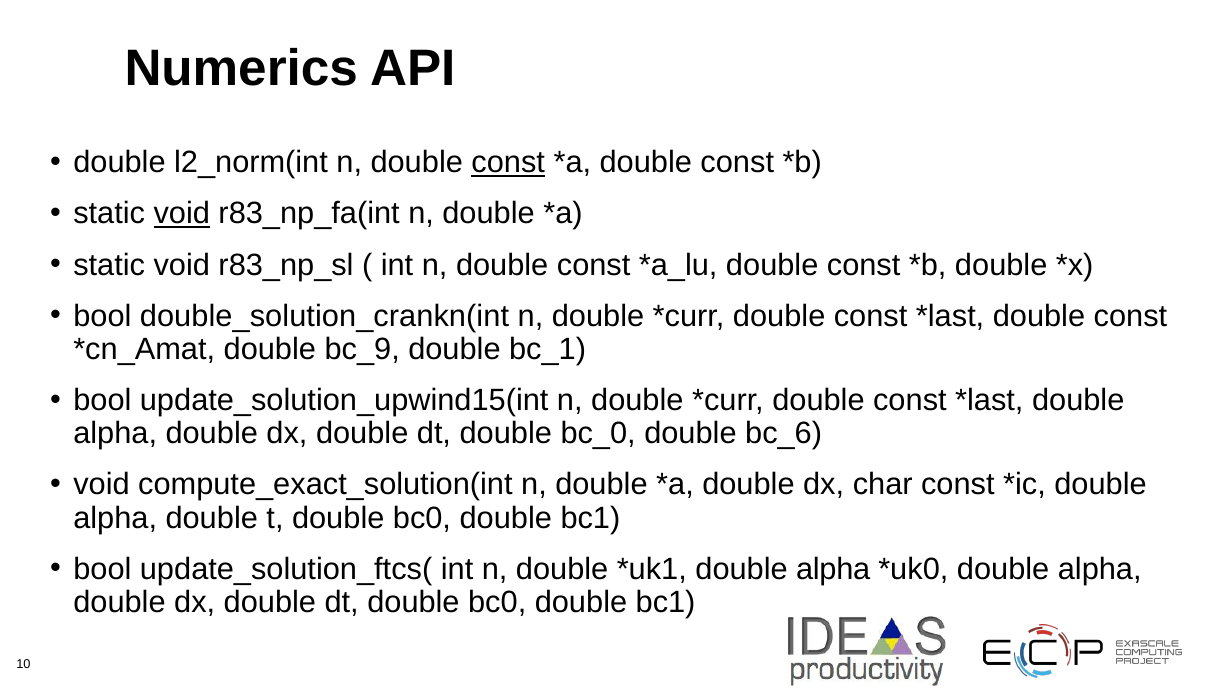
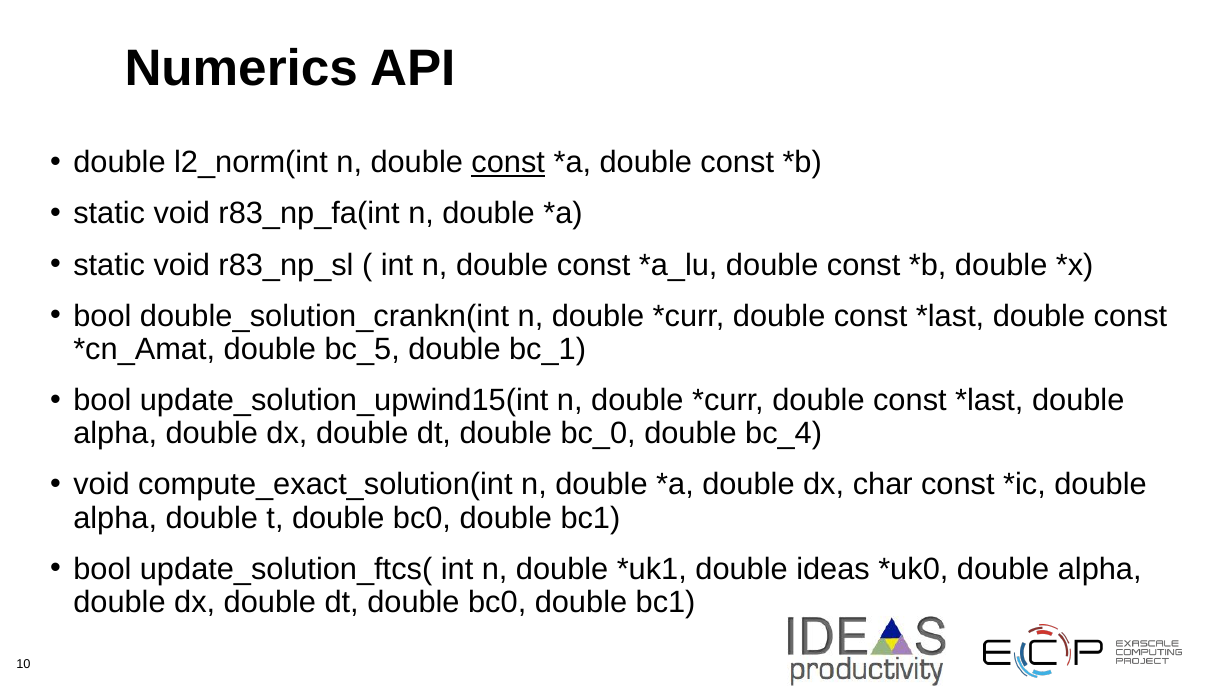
void at (182, 214) underline: present -> none
bc_9: bc_9 -> bc_5
bc_6: bc_6 -> bc_4
alpha at (833, 569): alpha -> ideas
